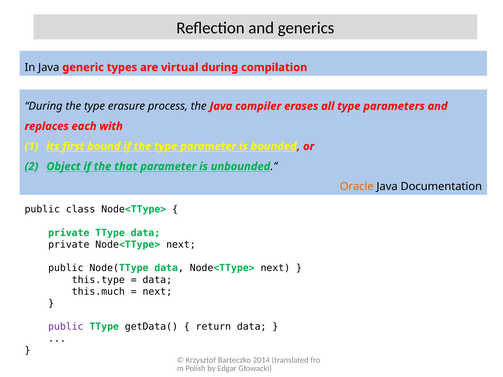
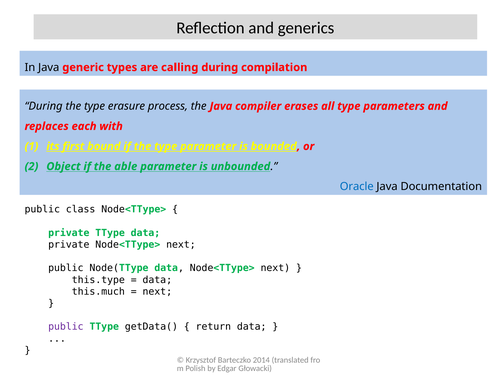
virtual: virtual -> calling
that: that -> able
Oracle colour: orange -> blue
